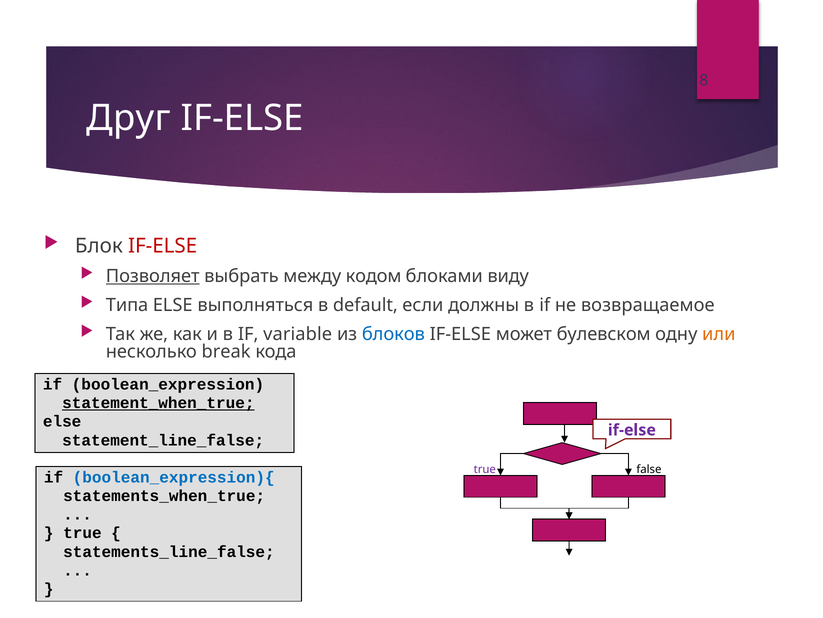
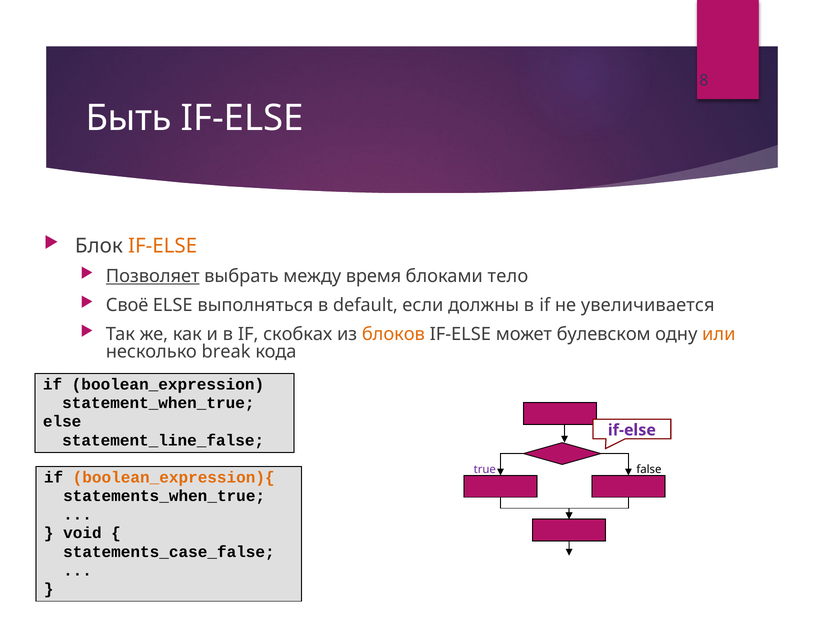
Друг: Друг -> Быть
IF-ELSE at (163, 245) colour: red -> orange
кодом: кодом -> время
виду: виду -> тело
Типа: Типа -> Своё
возвращаемое: возвращаемое -> увеличивается
variable: variable -> скобках
блоков colour: blue -> orange
statement_when_true underline: present -> none
boolean_expression){ colour: blue -> orange
true at (82, 533): true -> void
statements_line_false: statements_line_false -> statements_case_false
